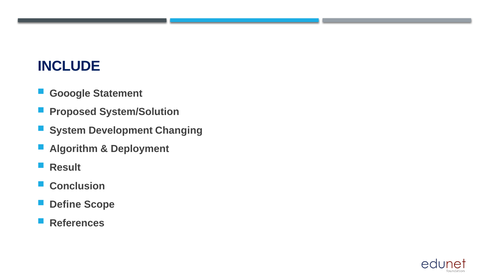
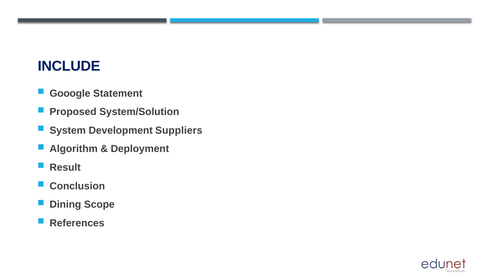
Changing: Changing -> Suppliers
Define: Define -> Dining
